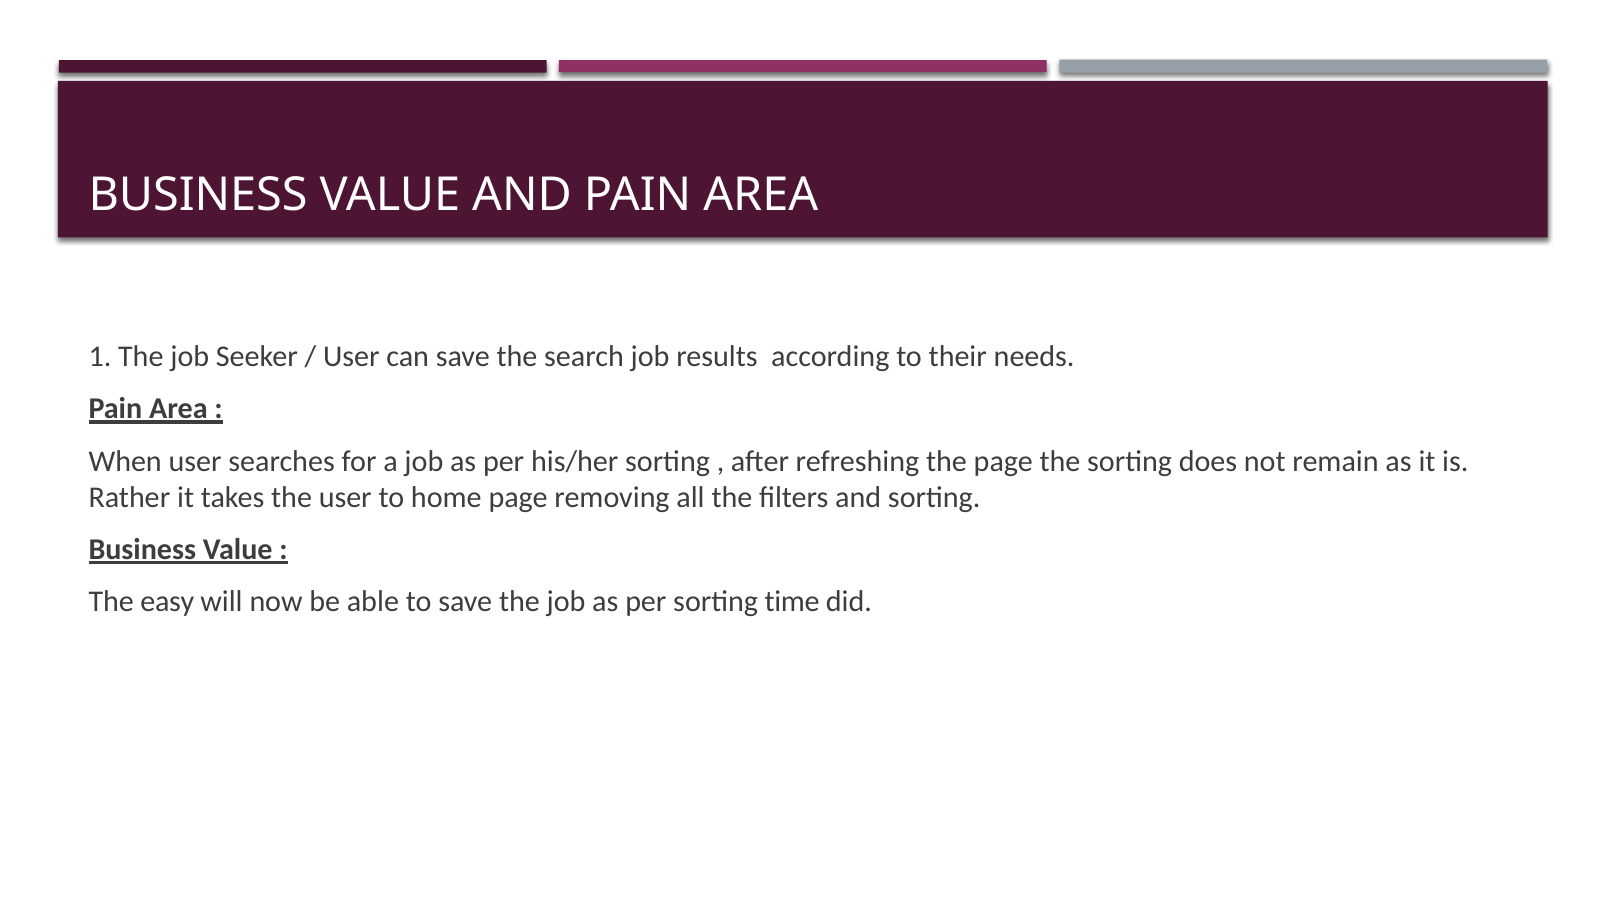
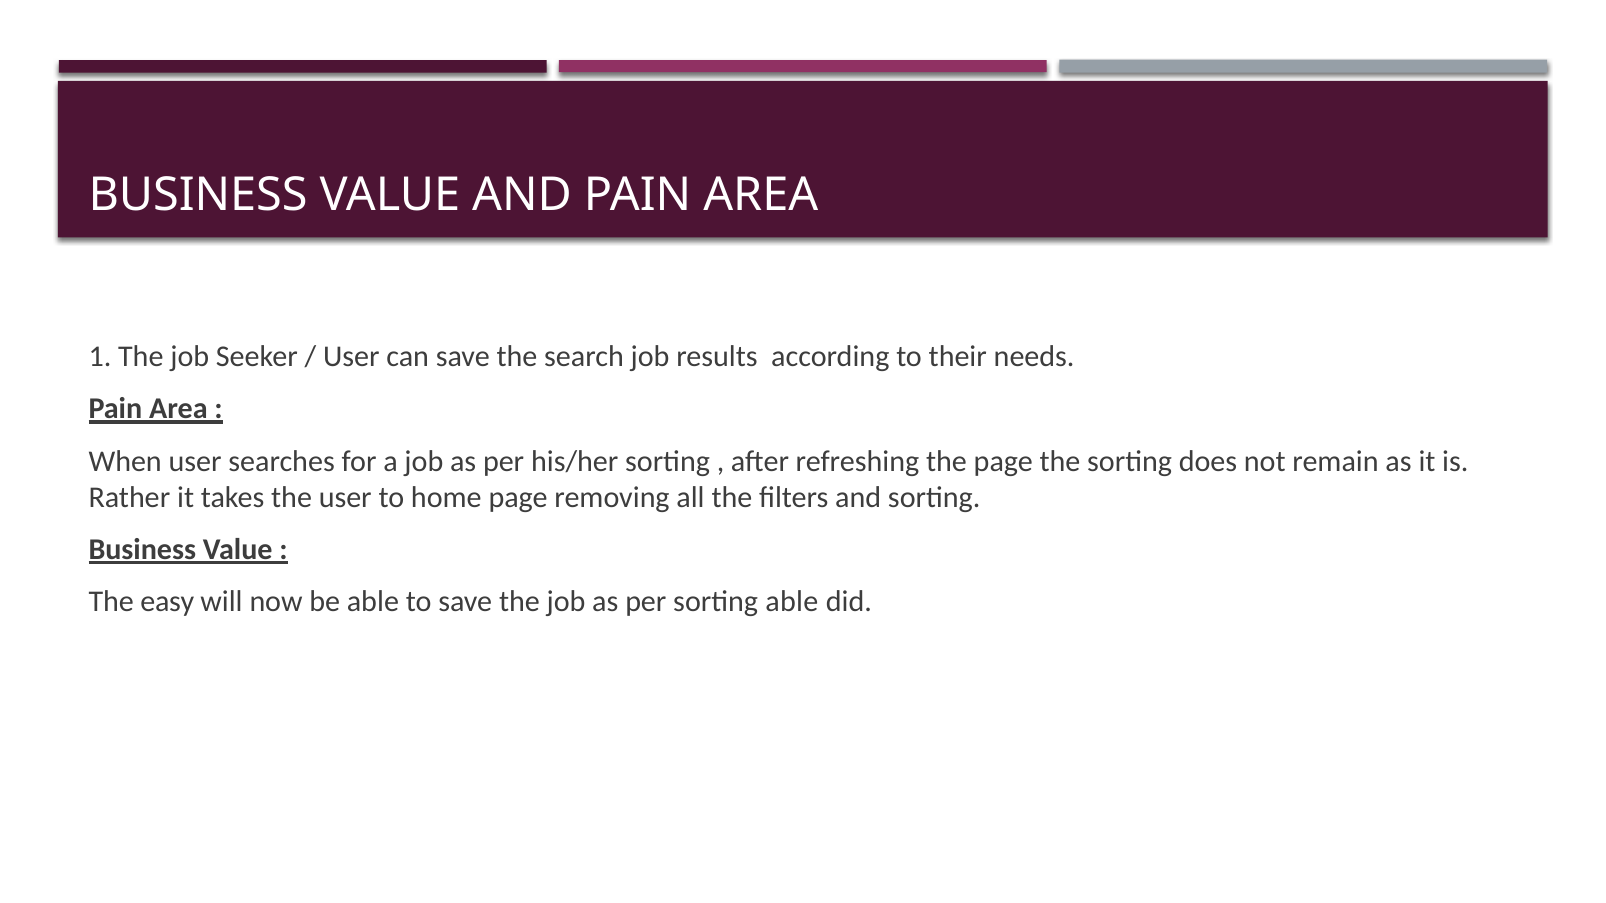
sorting time: time -> able
